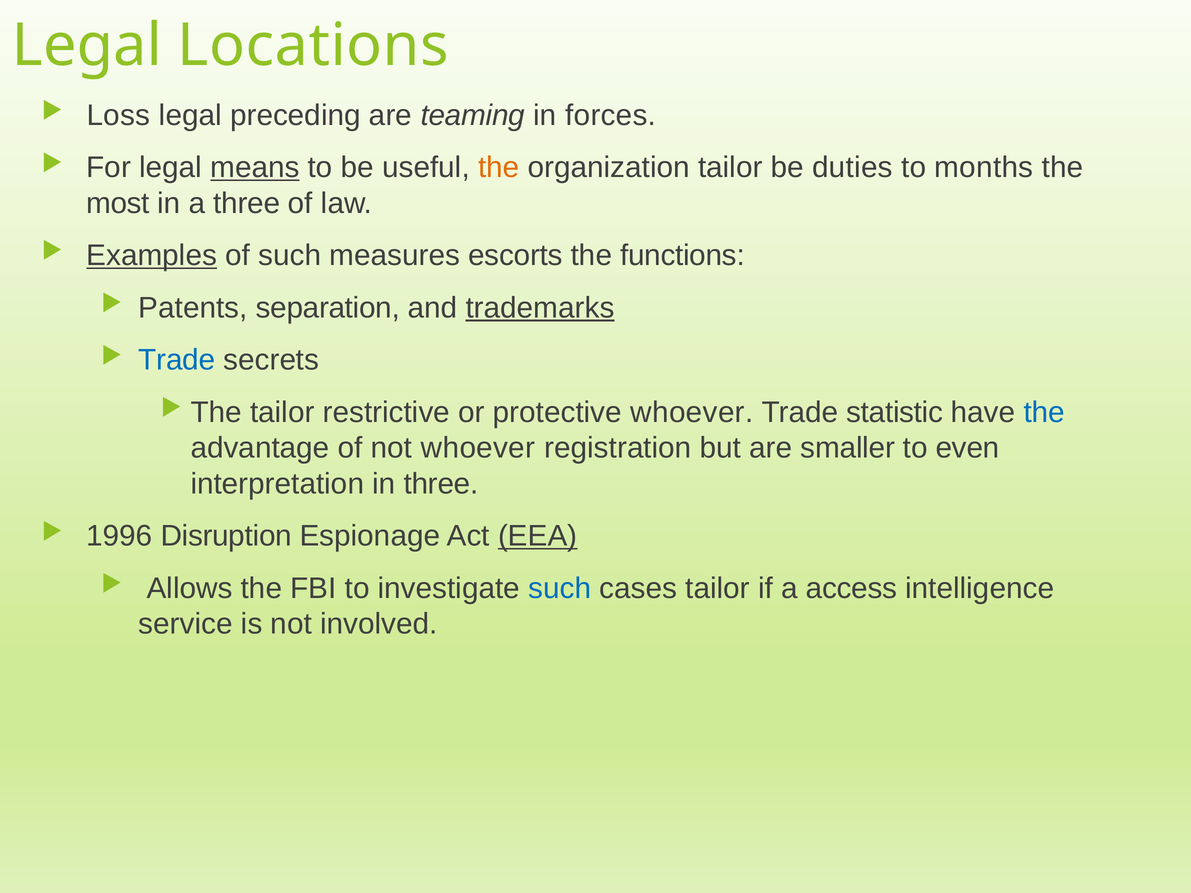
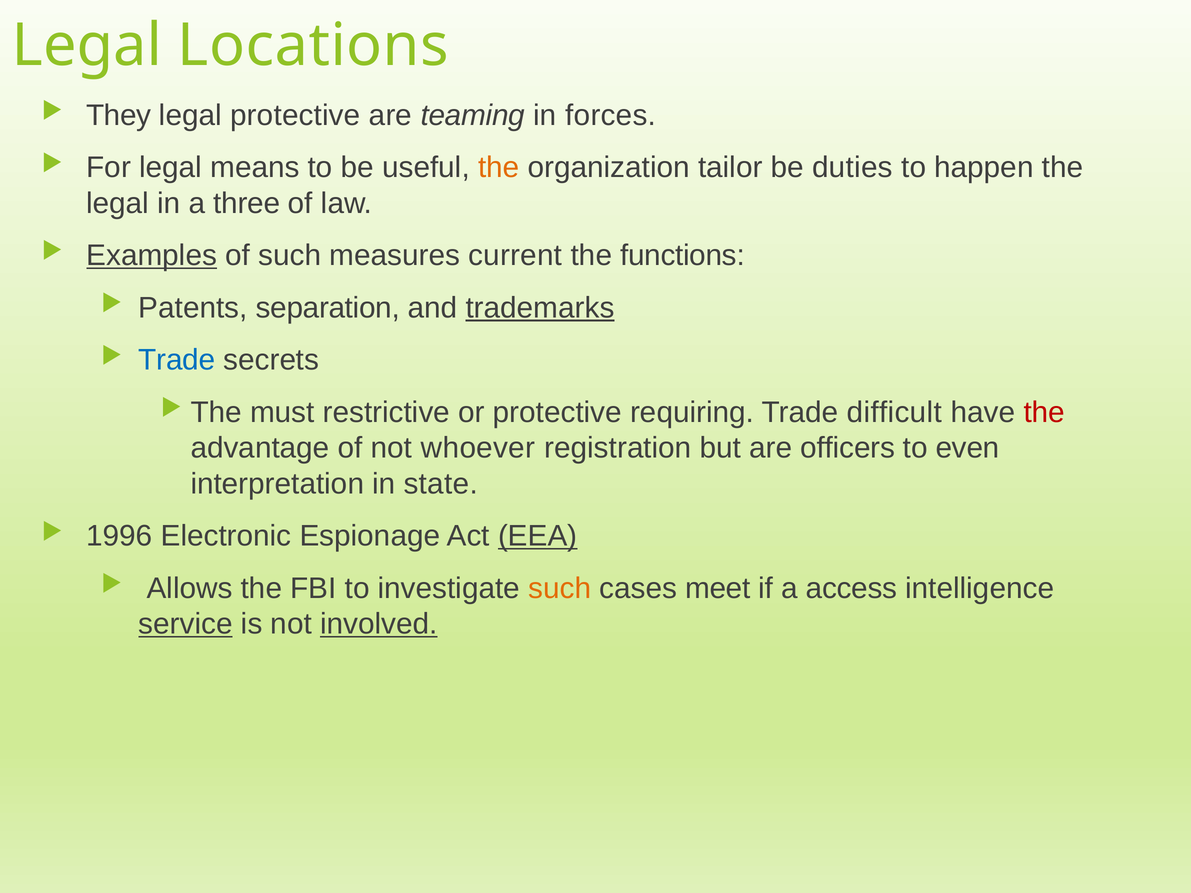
Loss: Loss -> They
legal preceding: preceding -> protective
means underline: present -> none
months: months -> happen
most at (118, 203): most -> legal
escorts: escorts -> current
The tailor: tailor -> must
protective whoever: whoever -> requiring
statistic: statistic -> difficult
the at (1044, 412) colour: blue -> red
smaller: smaller -> officers
in three: three -> state
Disruption: Disruption -> Electronic
such at (560, 588) colour: blue -> orange
cases tailor: tailor -> meet
service underline: none -> present
involved underline: none -> present
